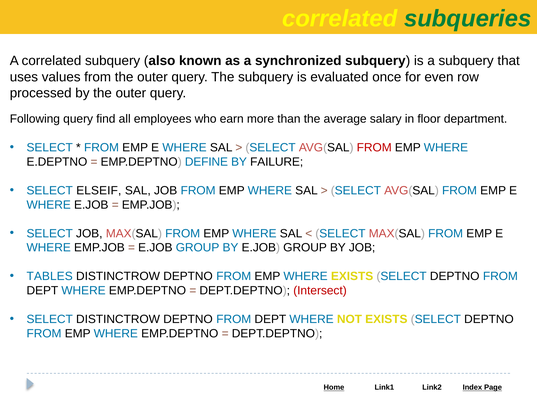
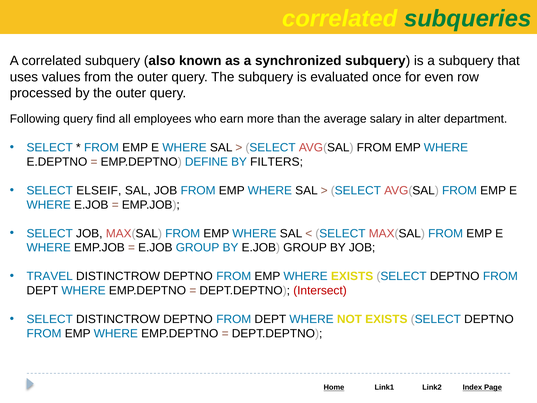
floor: floor -> alter
FROM at (374, 147) colour: red -> black
FAILURE: FAILURE -> FILTERS
TABLES: TABLES -> TRAVEL
